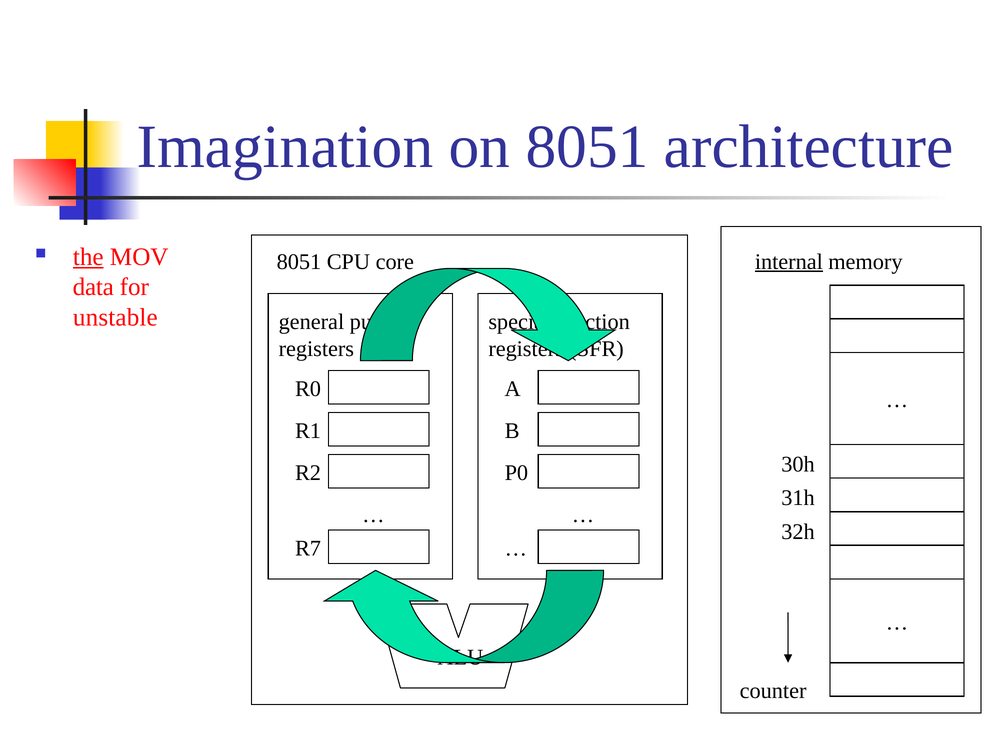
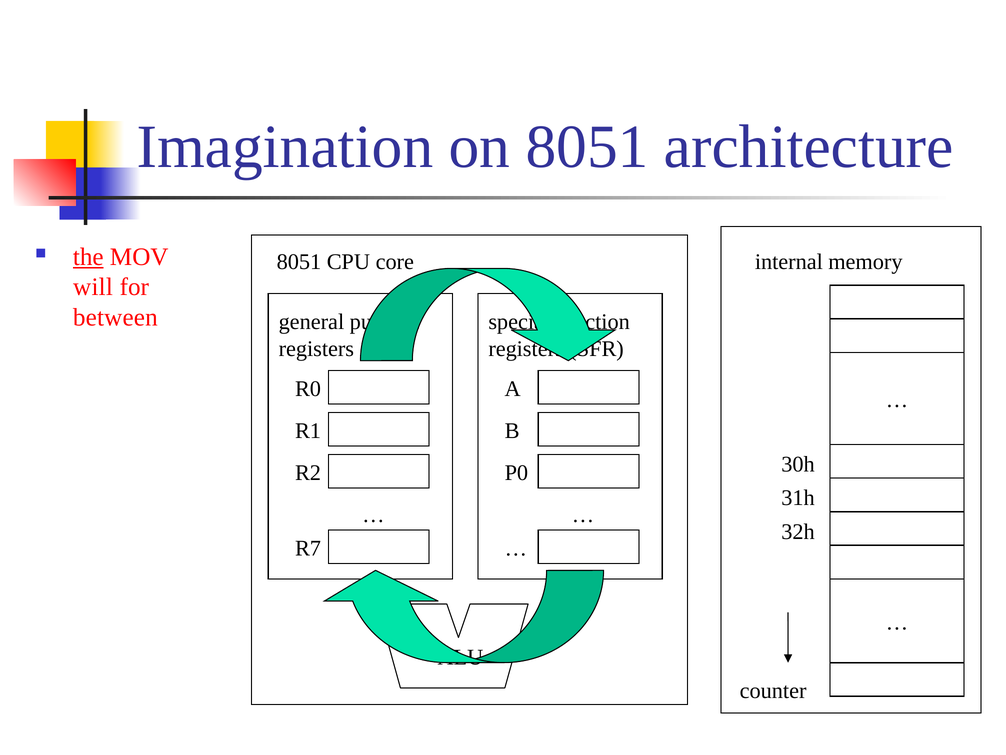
internal underline: present -> none
data: data -> will
unstable: unstable -> between
